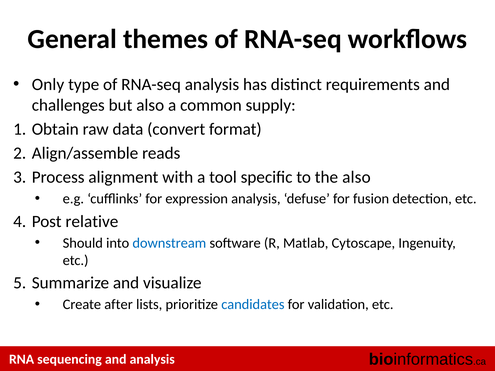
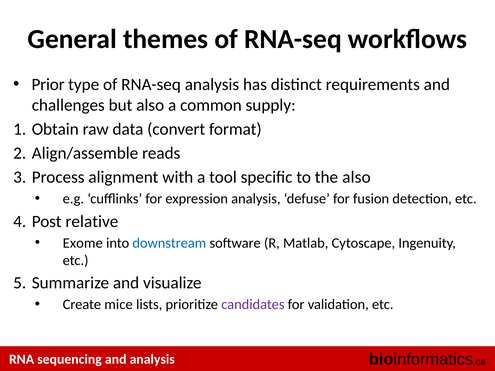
Only: Only -> Prior
Should: Should -> Exome
after: after -> mice
candidates colour: blue -> purple
